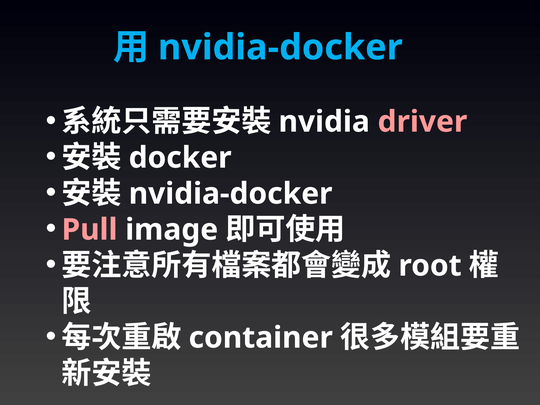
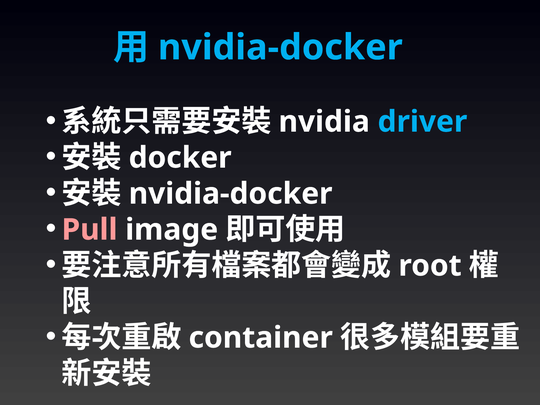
driver colour: pink -> light blue
